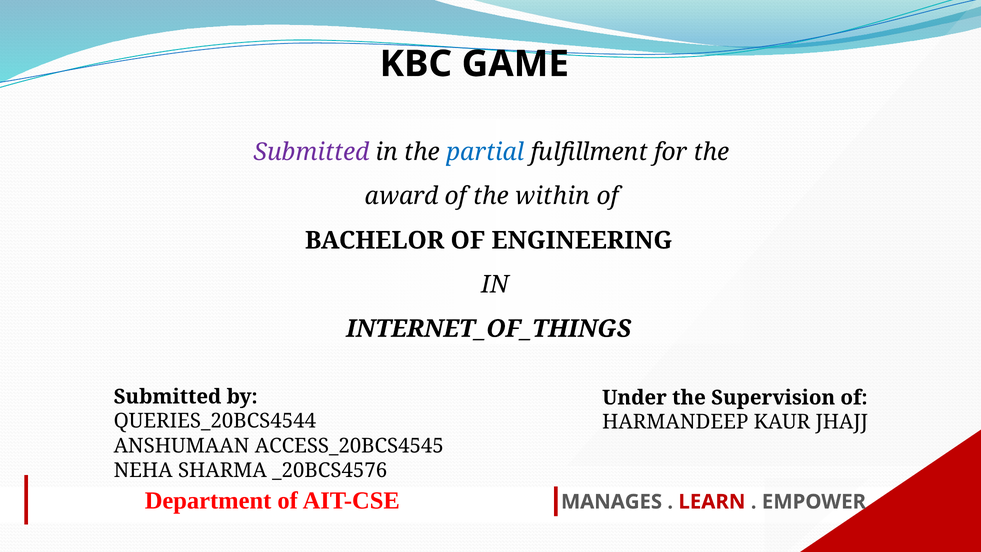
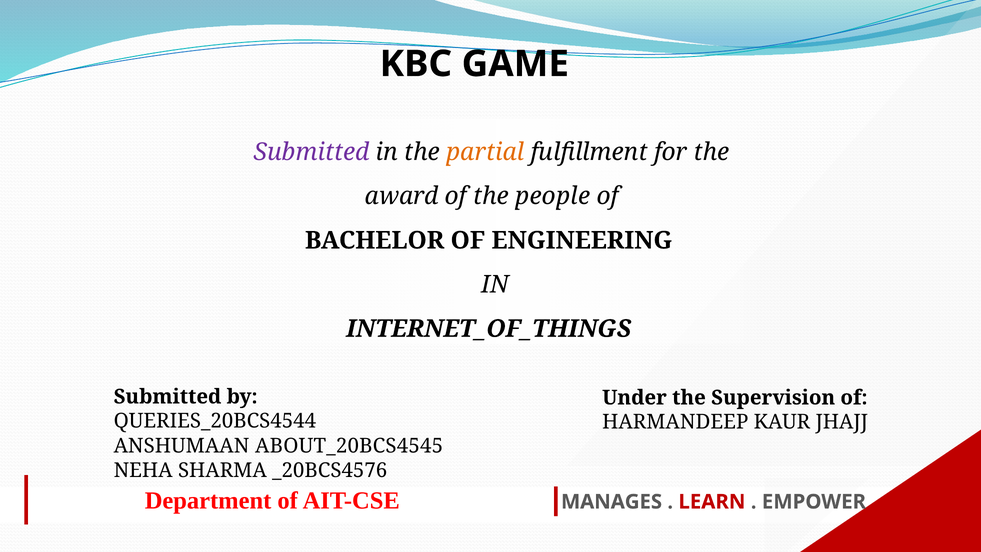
partial colour: blue -> orange
within: within -> people
ACCESS_20BCS4545: ACCESS_20BCS4545 -> ABOUT_20BCS4545
